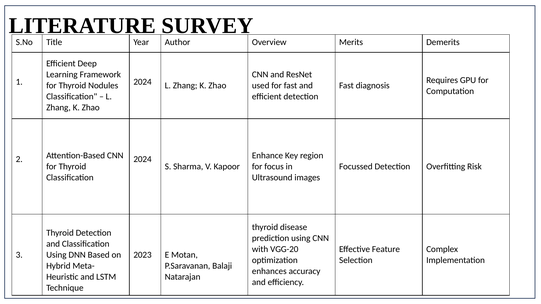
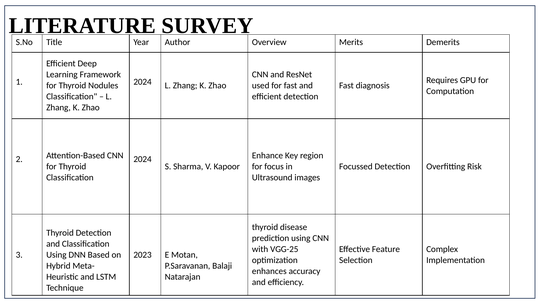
VGG-20: VGG-20 -> VGG-25
